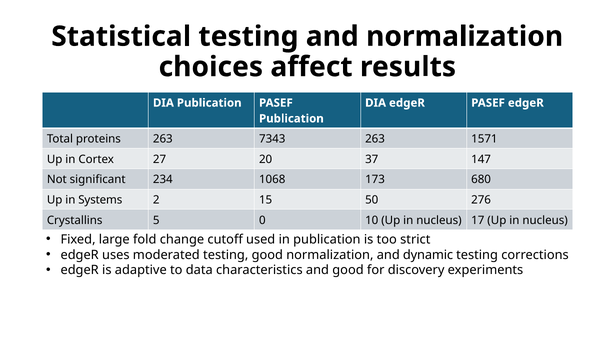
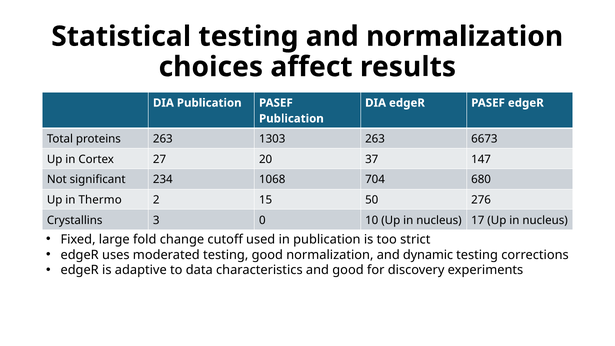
7343: 7343 -> 1303
1571: 1571 -> 6673
173: 173 -> 704
Systems: Systems -> Thermo
5: 5 -> 3
